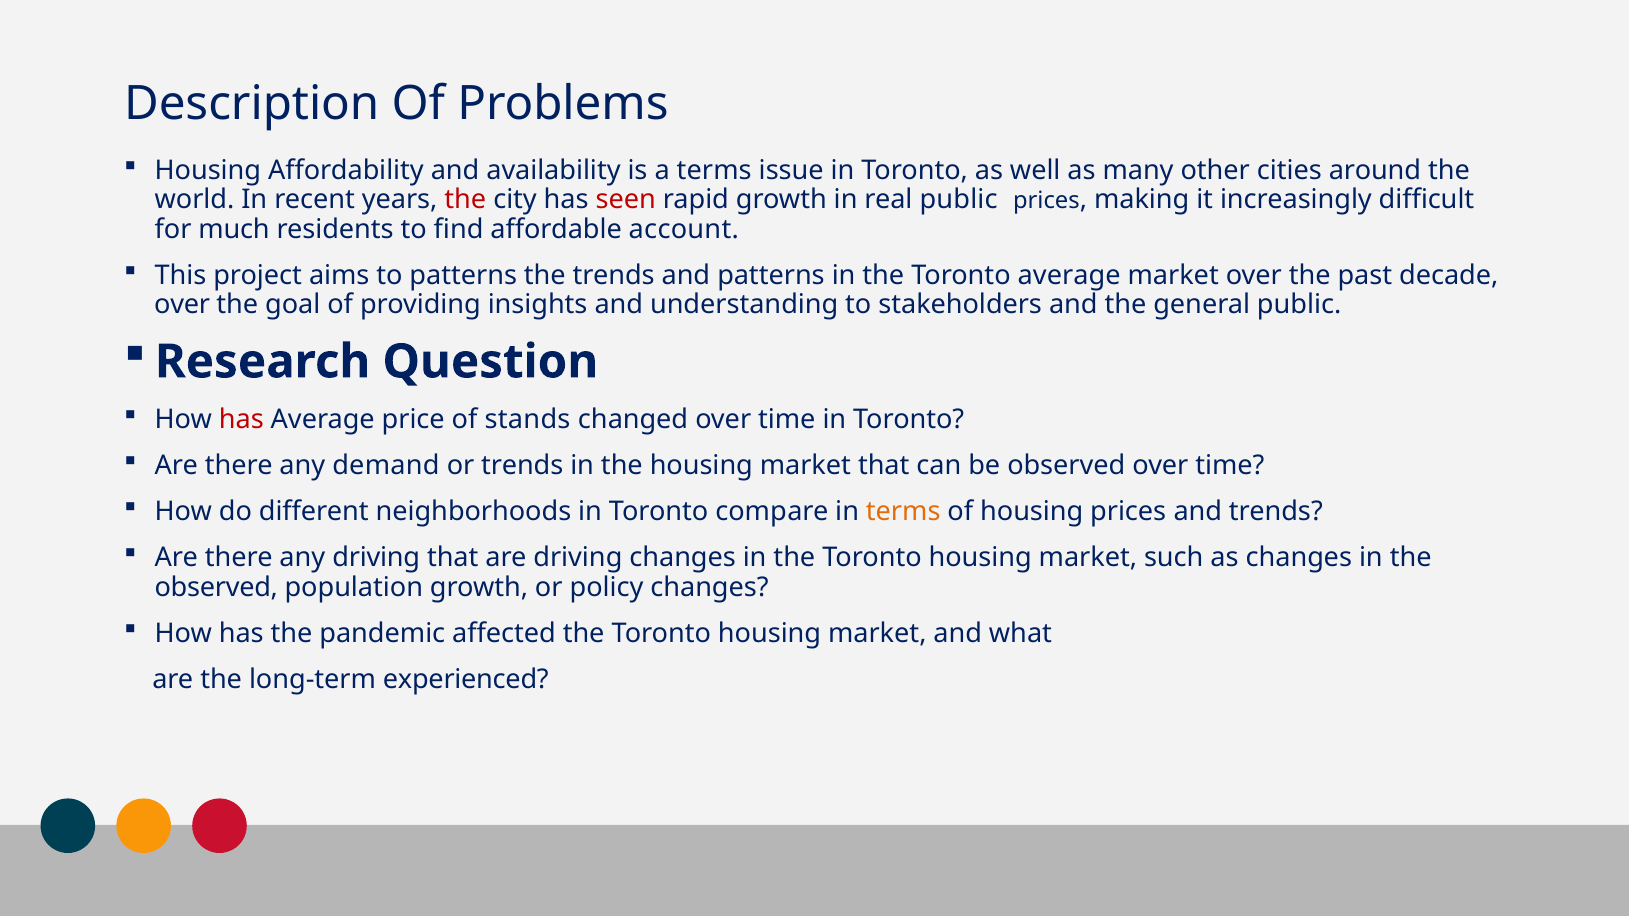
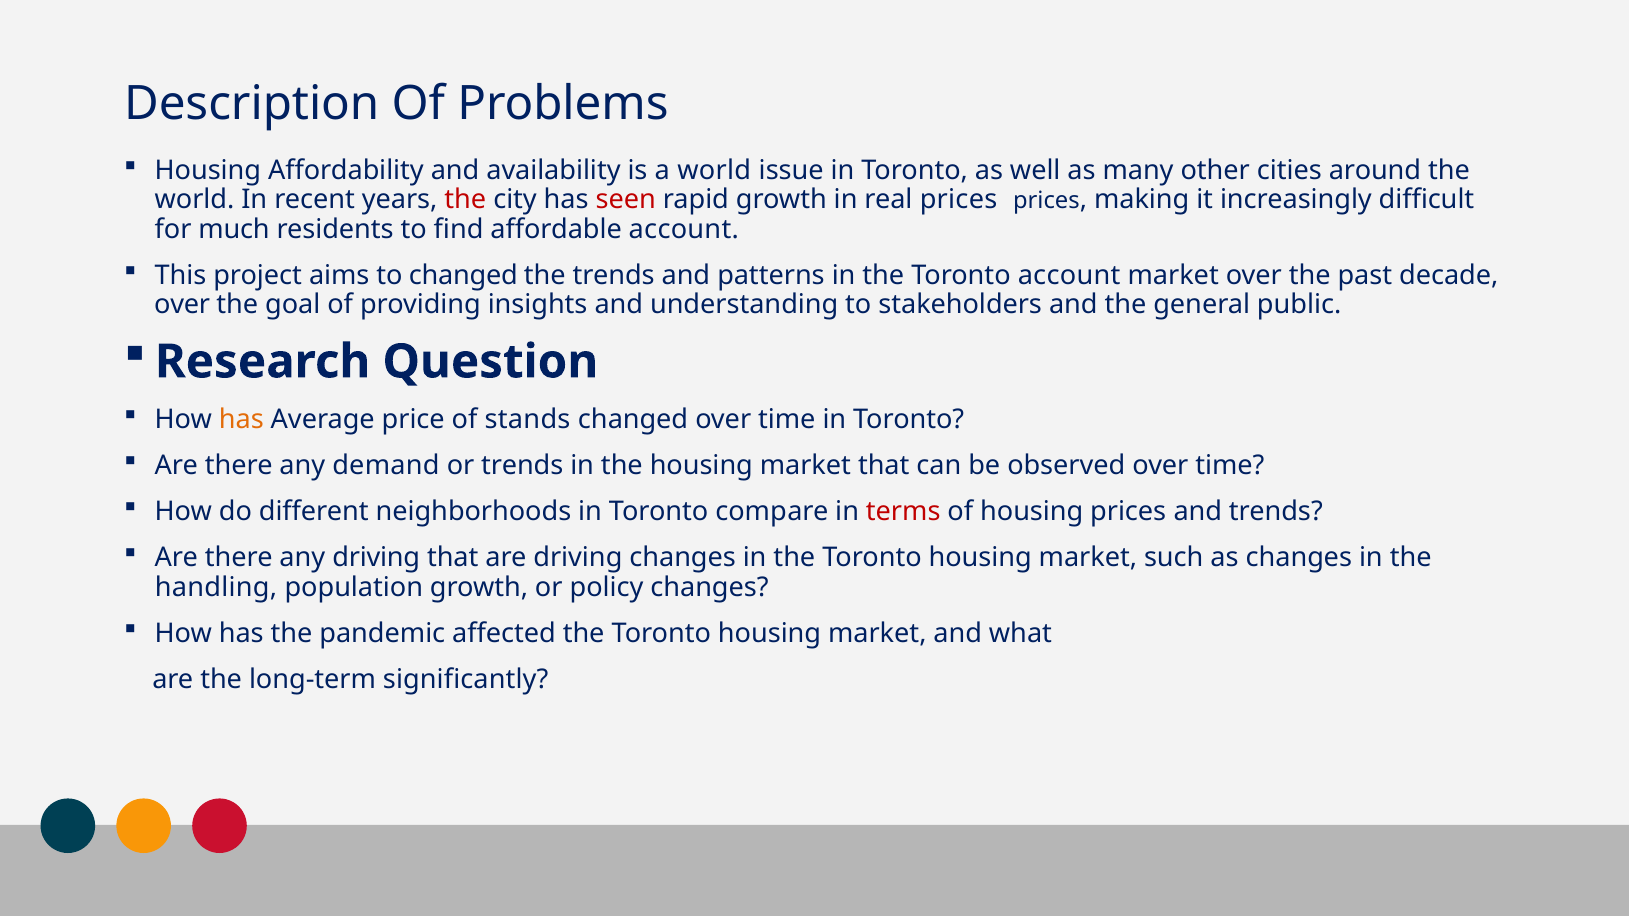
a terms: terms -> world
real public: public -> prices
to patterns: patterns -> changed
Toronto average: average -> account
has at (241, 419) colour: red -> orange
terms at (903, 512) colour: orange -> red
observed at (216, 587): observed -> handling
experienced: experienced -> significantly
